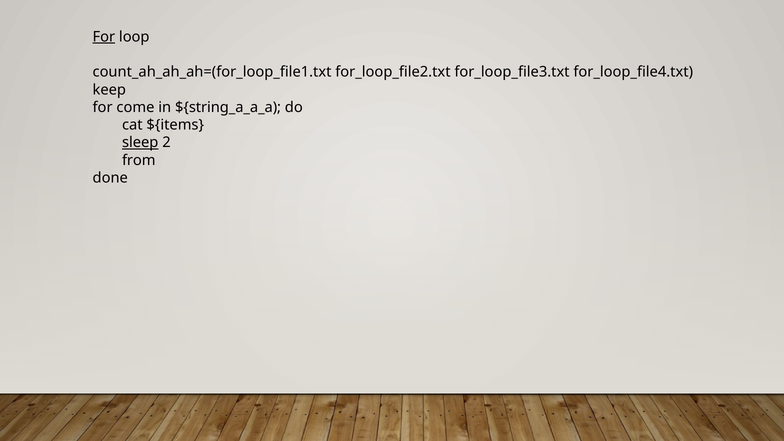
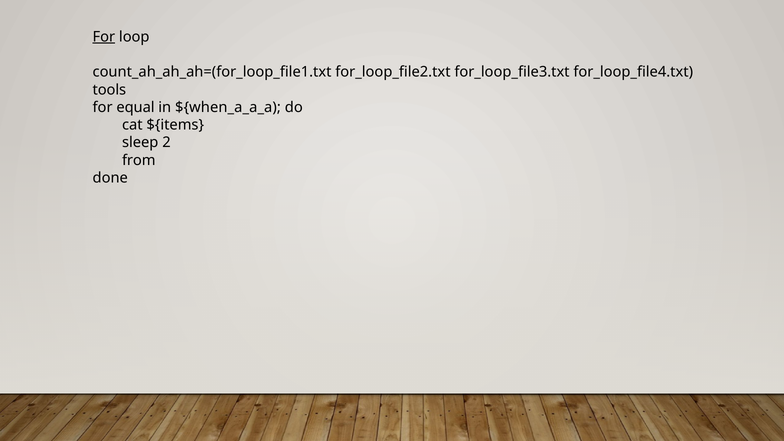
keep: keep -> tools
come: come -> equal
${string_a_a_a: ${string_a_a_a -> ${when_a_a_a
sleep underline: present -> none
